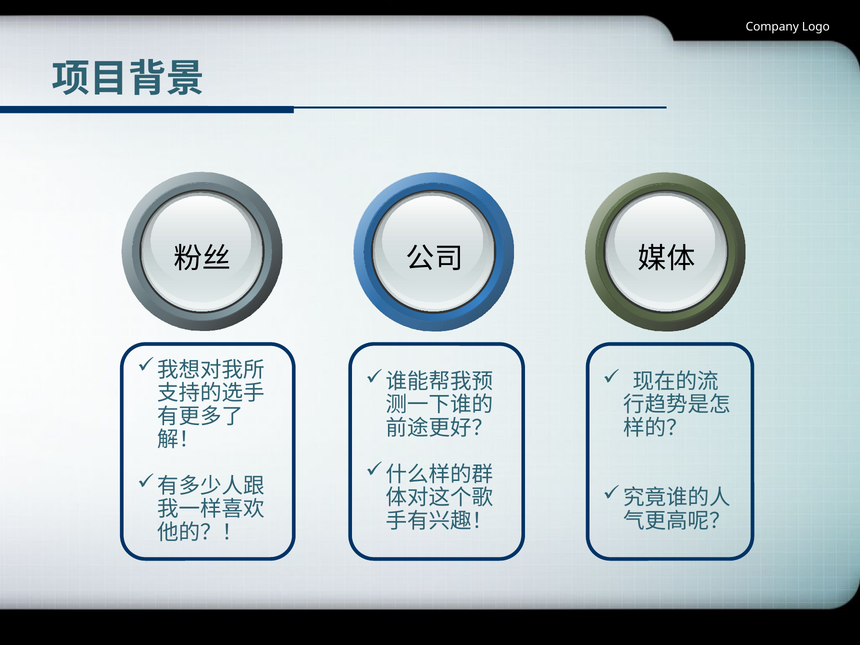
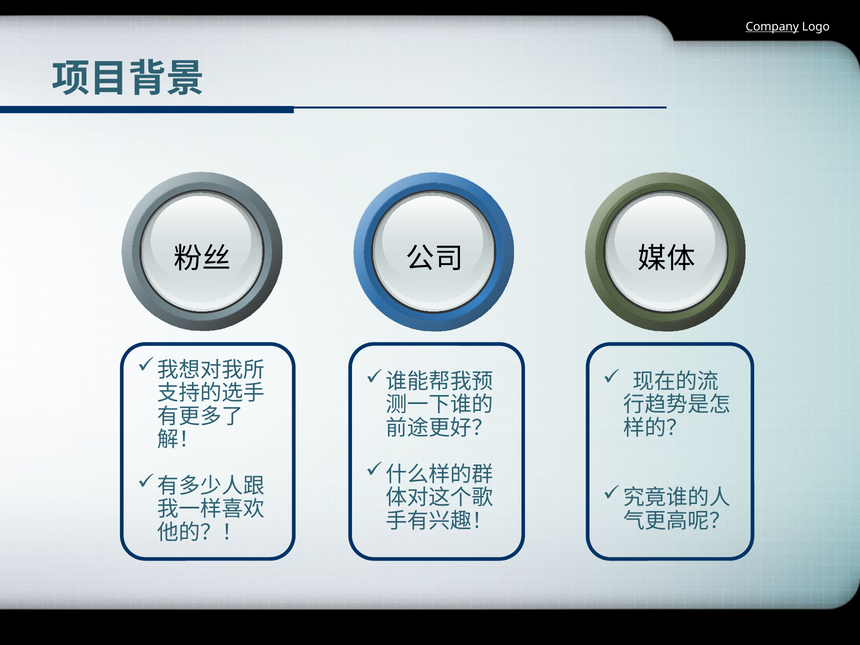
Company underline: none -> present
